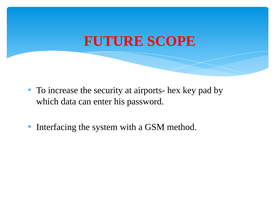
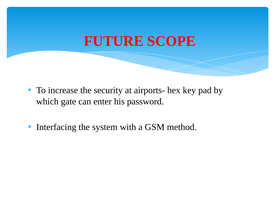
data: data -> gate
